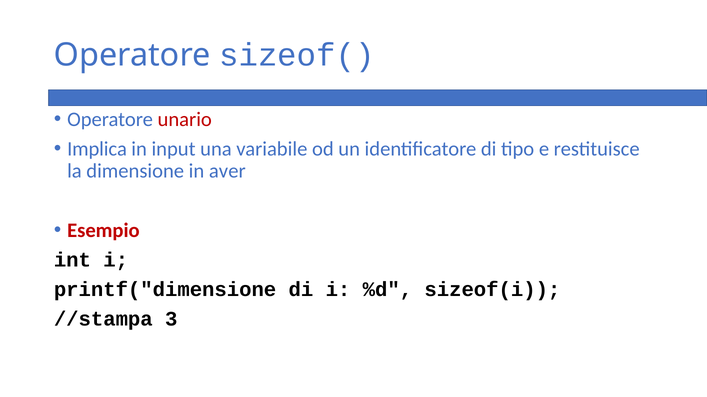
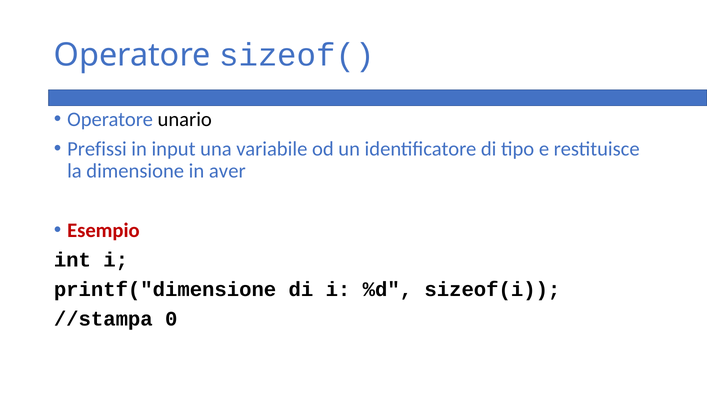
unario colour: red -> black
Implica: Implica -> Prefissi
3: 3 -> 0
